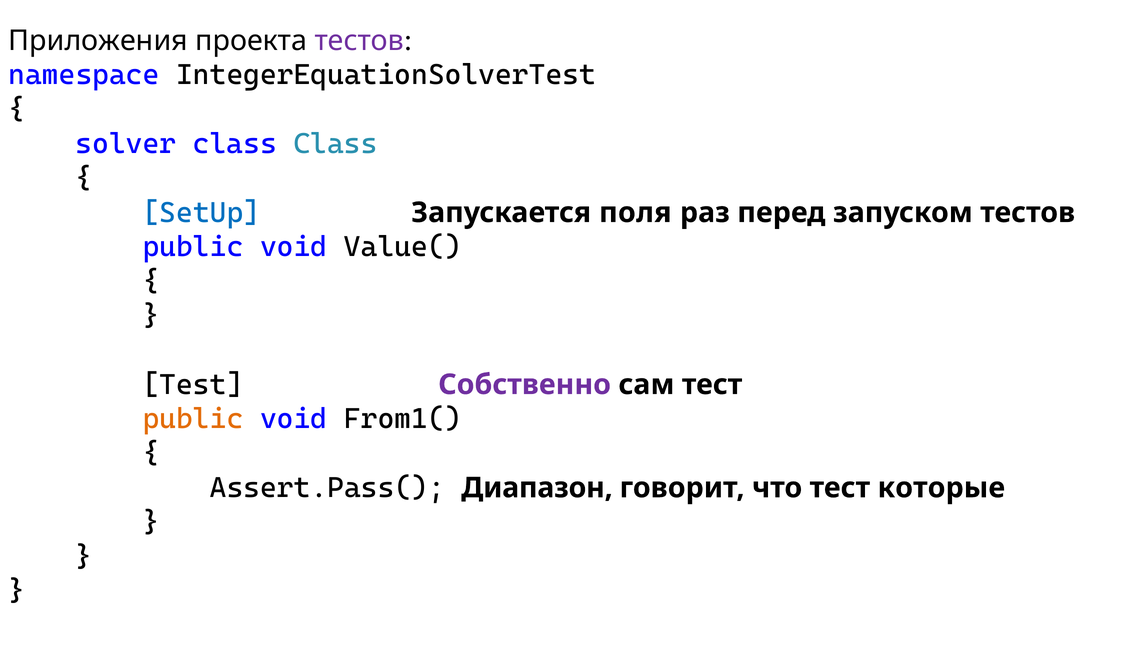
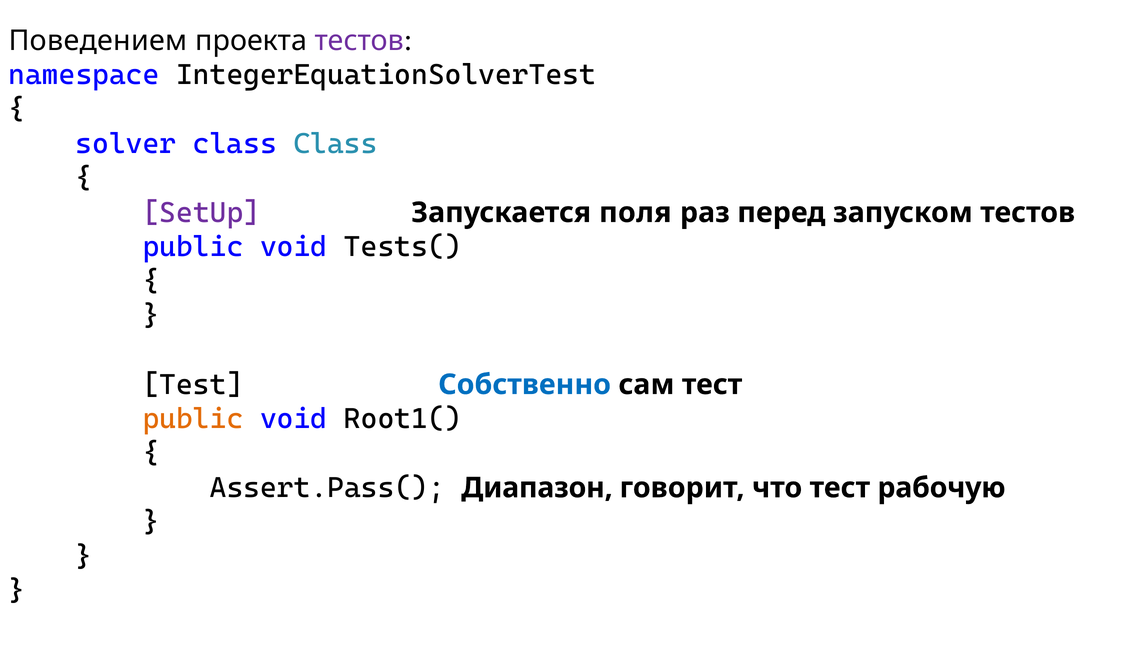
Приложения: Приложения -> Поведением
SetUp colour: blue -> purple
Value(: Value( -> Tests(
Собственно colour: purple -> blue
From1(: From1( -> Root1(
которые: которые -> рабочую
